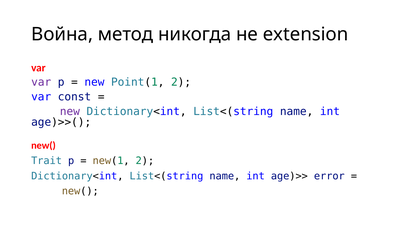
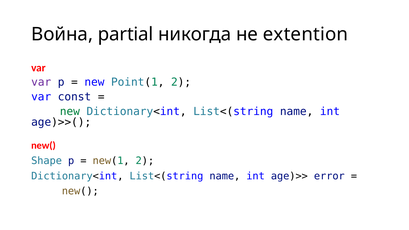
метод: метод -> partial
extension: extension -> extention
new at (70, 111) colour: purple -> green
Trait: Trait -> Shape
